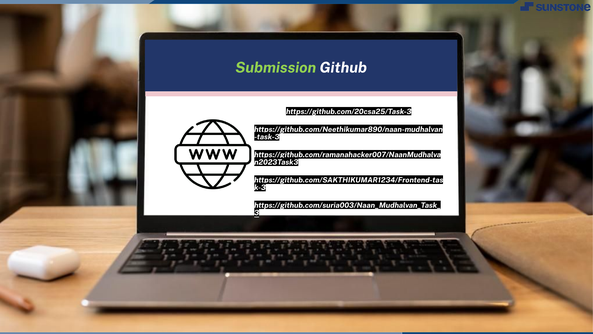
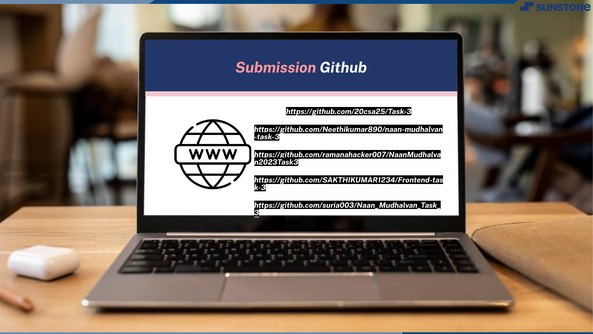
Submission colour: light green -> pink
